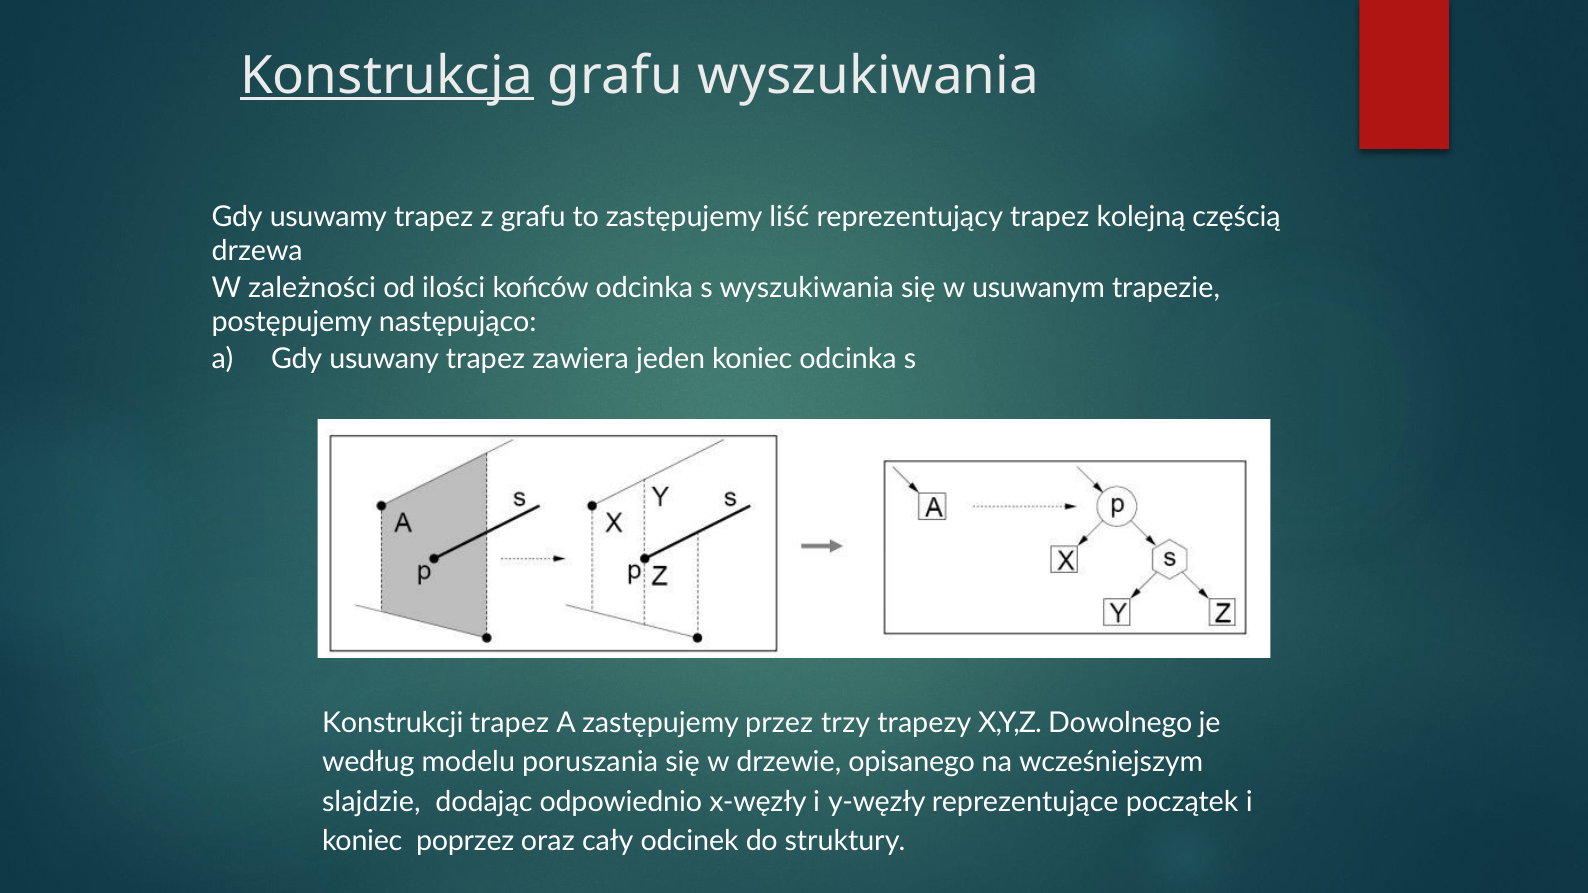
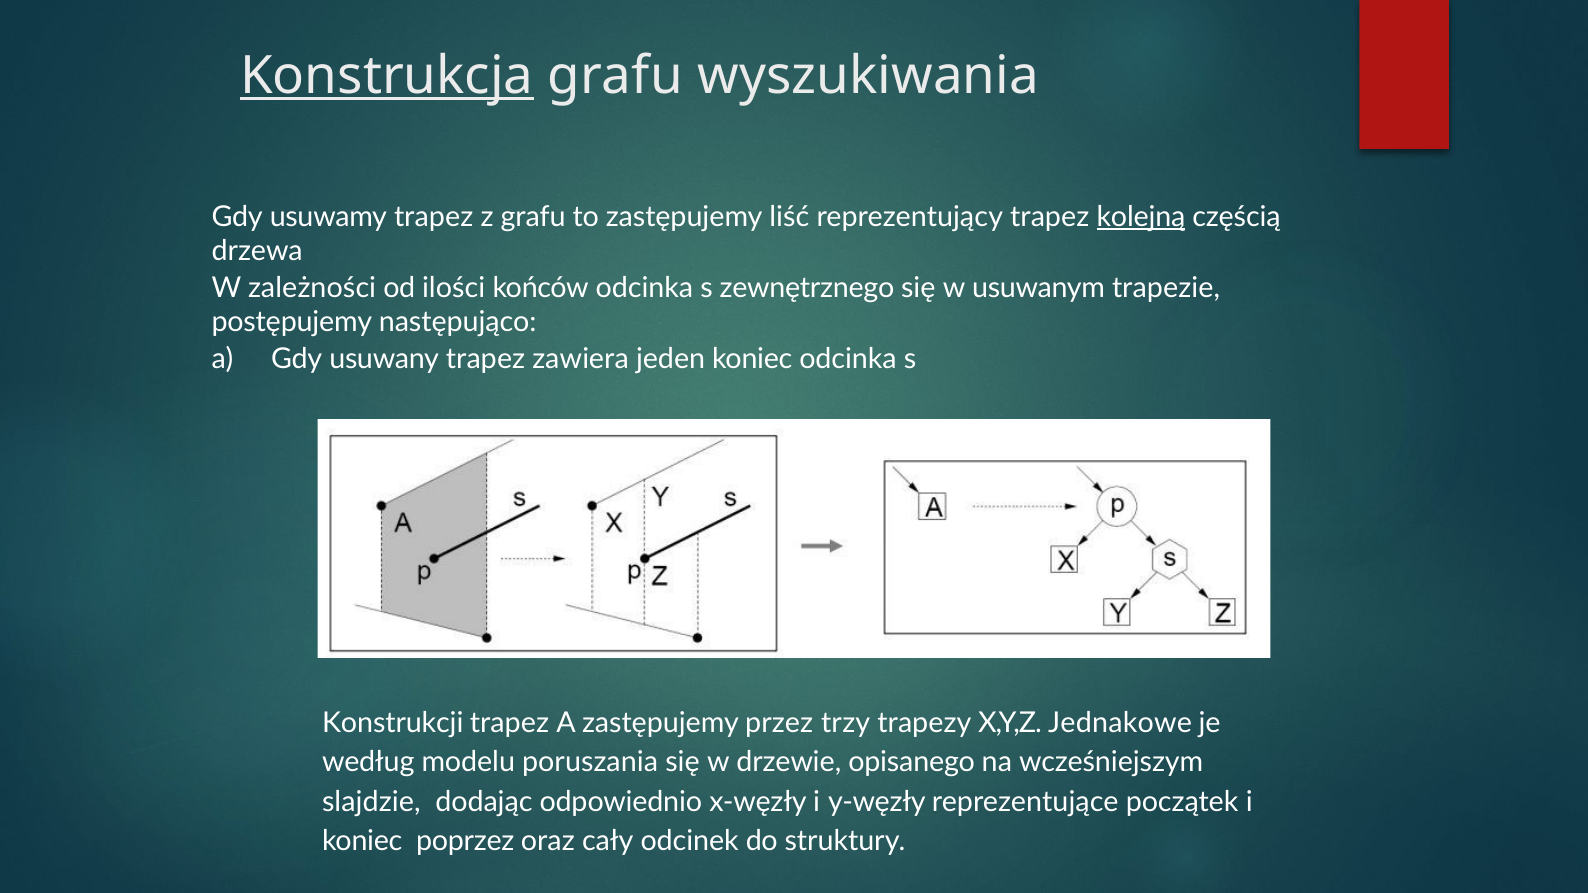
kolejną underline: none -> present
s wyszukiwania: wyszukiwania -> zewnętrznego
Dowolnego: Dowolnego -> Jednakowe
